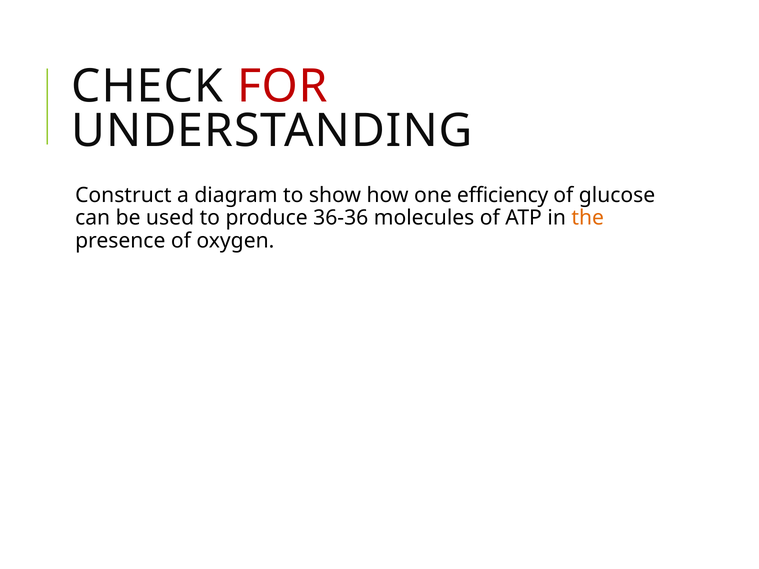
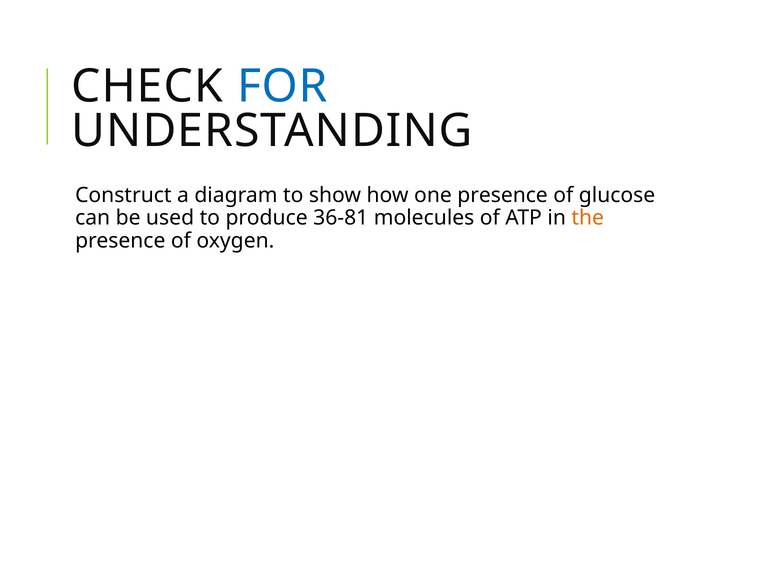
FOR colour: red -> blue
one efficiency: efficiency -> presence
36-36: 36-36 -> 36-81
